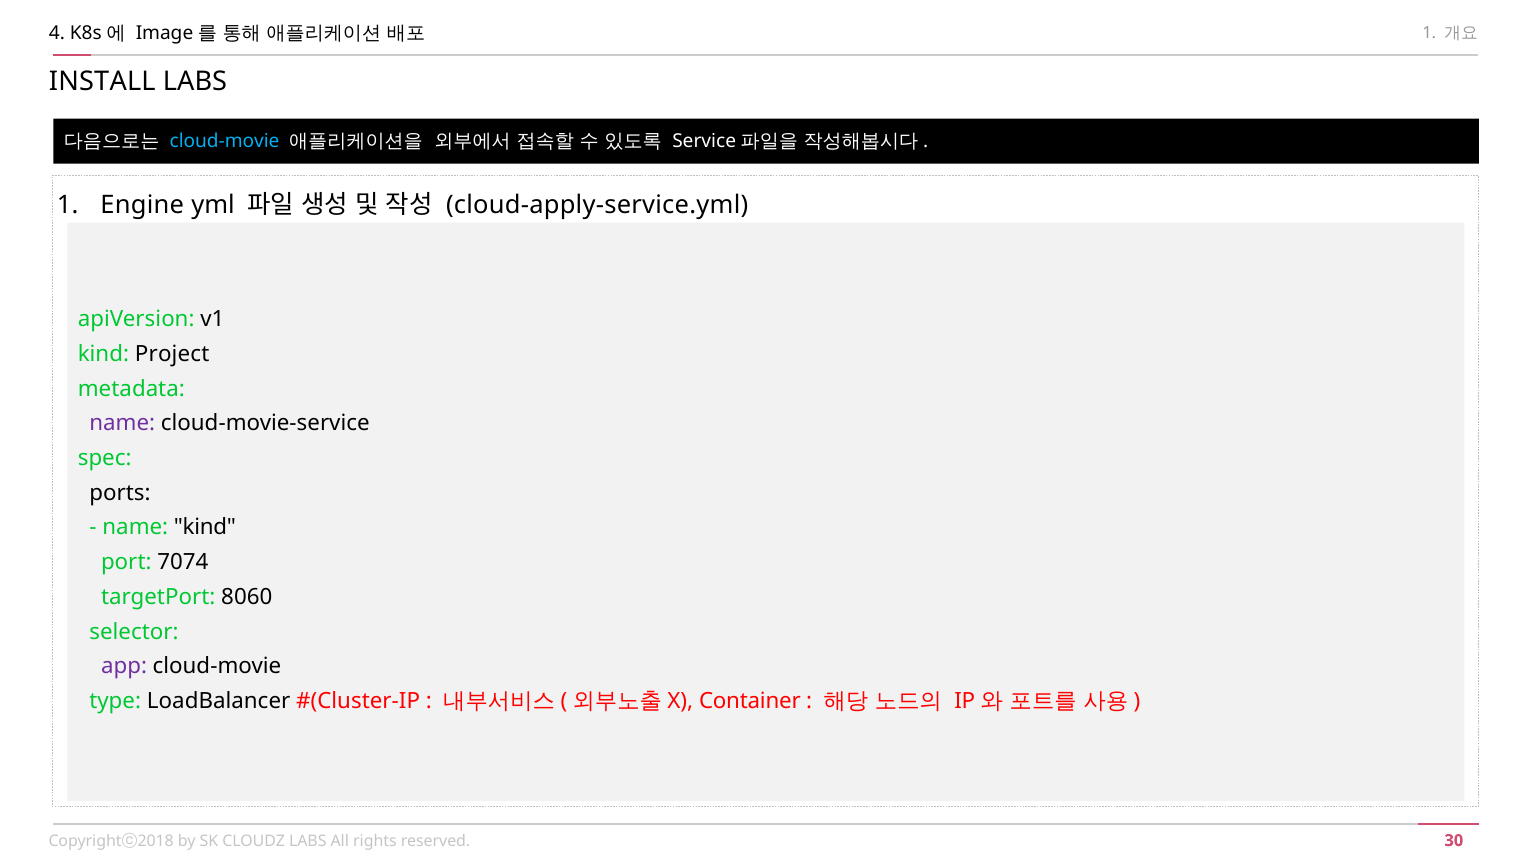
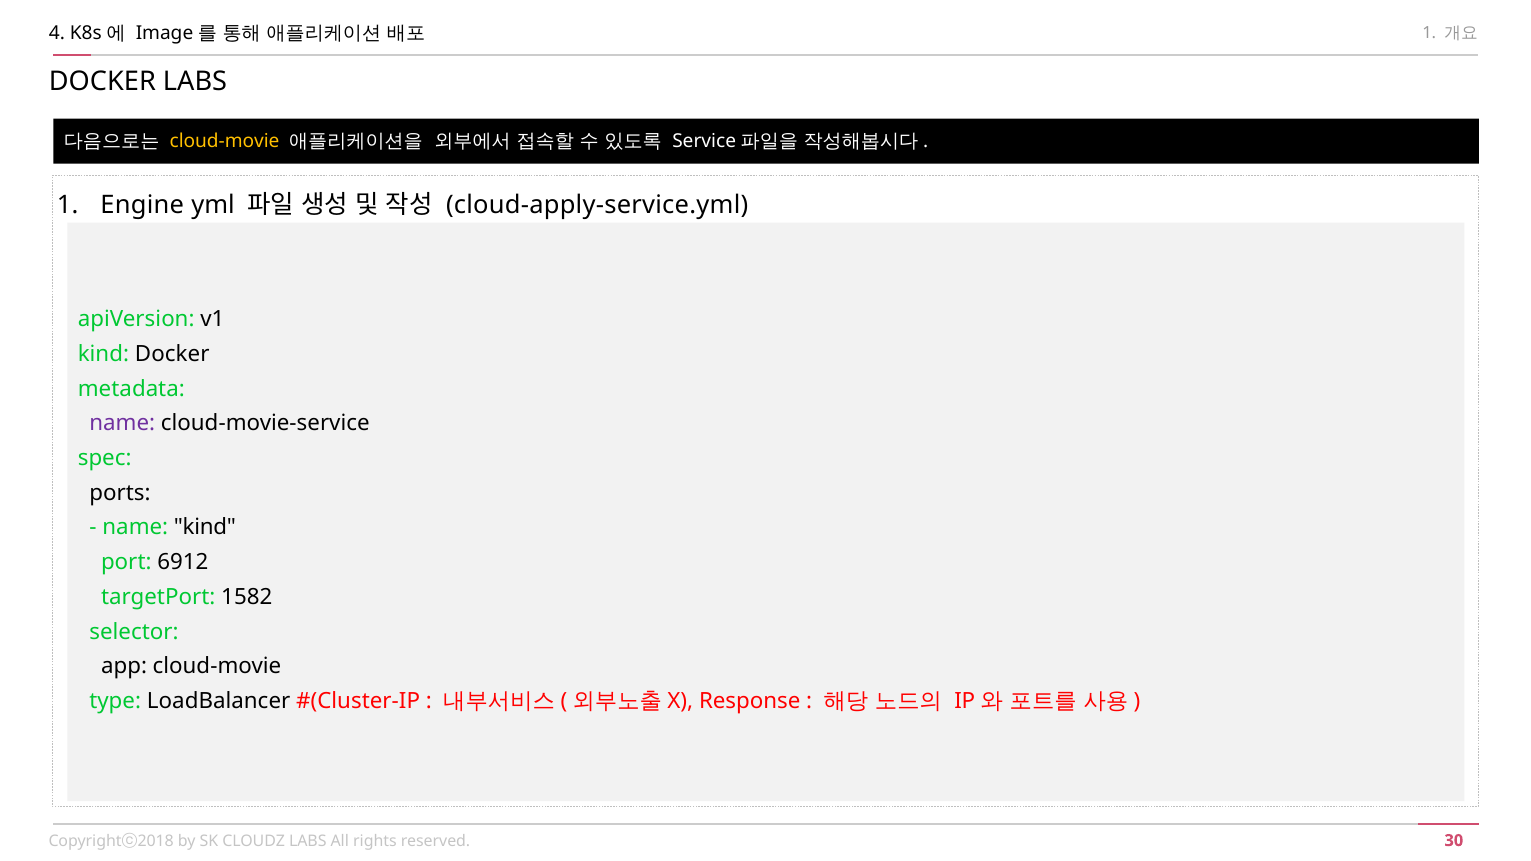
INSTALL at (102, 81): INSTALL -> DOCKER
cloud-movie at (225, 141) colour: light blue -> yellow
kind Project: Project -> Docker
7074: 7074 -> 6912
8060: 8060 -> 1582
app colour: purple -> black
Container: Container -> Response
